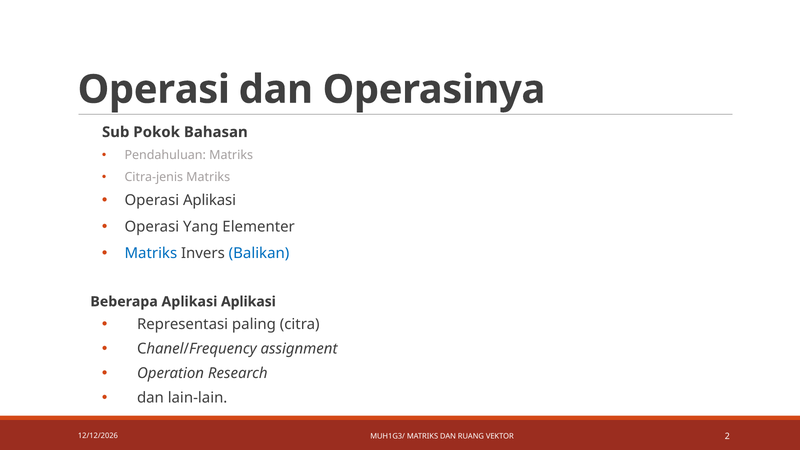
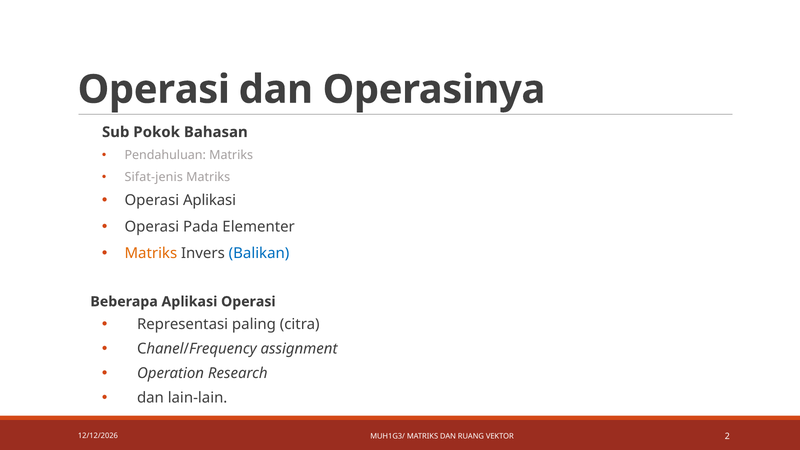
Citra-jenis: Citra-jenis -> Sifat-jenis
Yang: Yang -> Pada
Matriks at (151, 253) colour: blue -> orange
Aplikasi Aplikasi: Aplikasi -> Operasi
